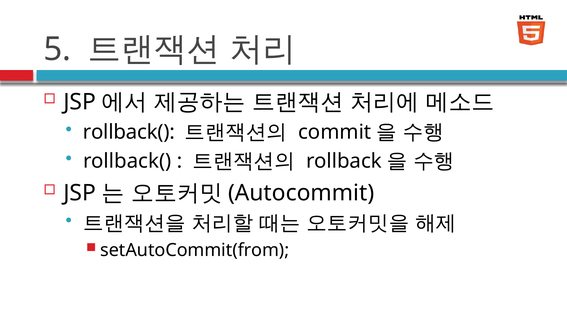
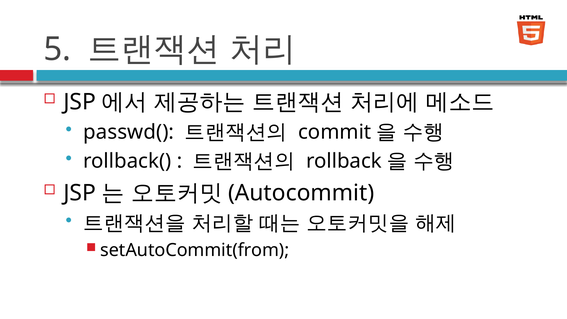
rollback( at (129, 132): rollback( -> passwd(
